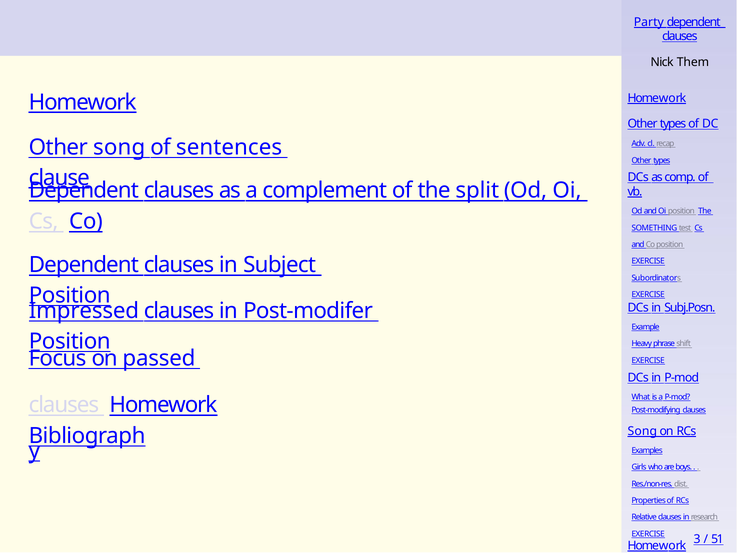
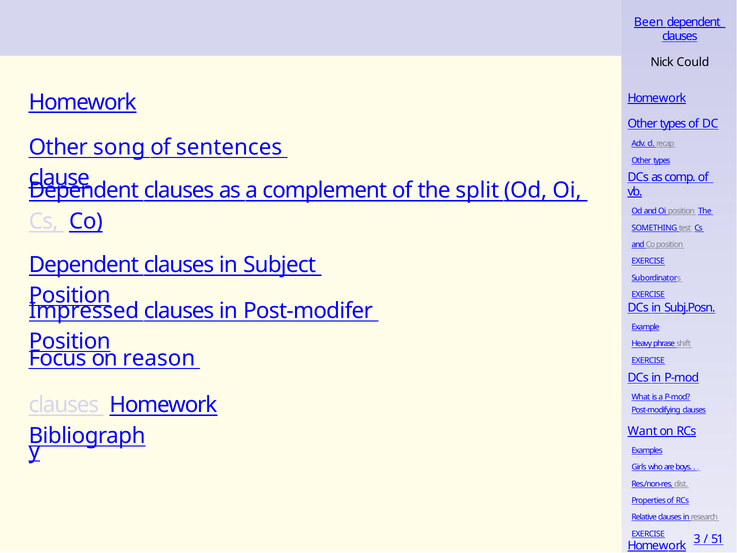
Party: Party -> Been
Them: Them -> Could
passed: passed -> reason
Song at (642, 431): Song -> Want
